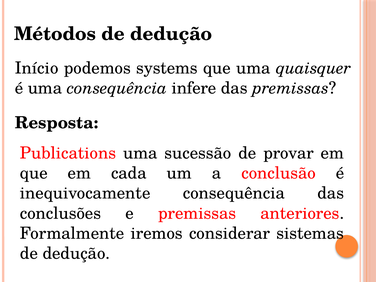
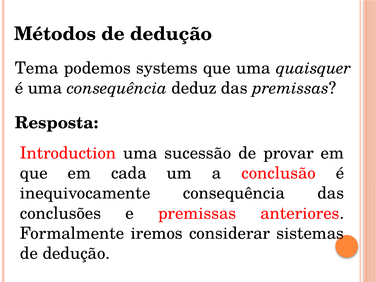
Início: Início -> Tema
infere: infere -> deduz
Publications: Publications -> Introduction
